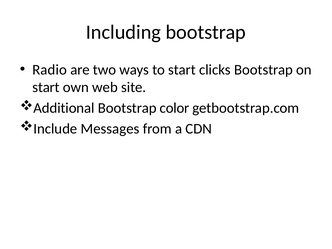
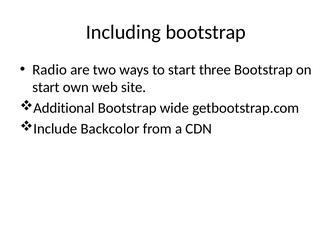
clicks: clicks -> three
color: color -> wide
Messages: Messages -> Backcolor
